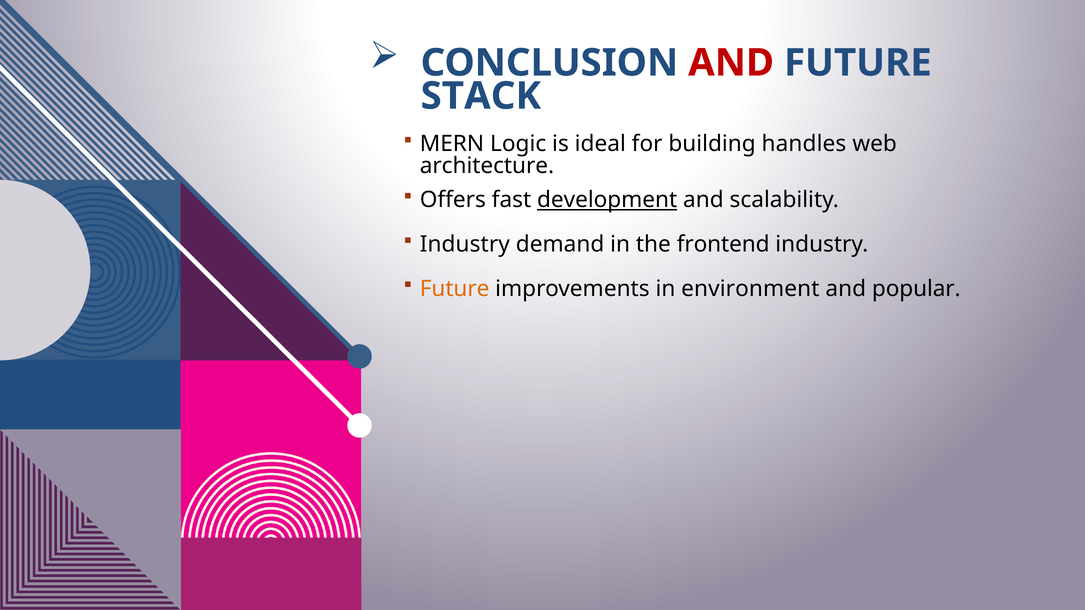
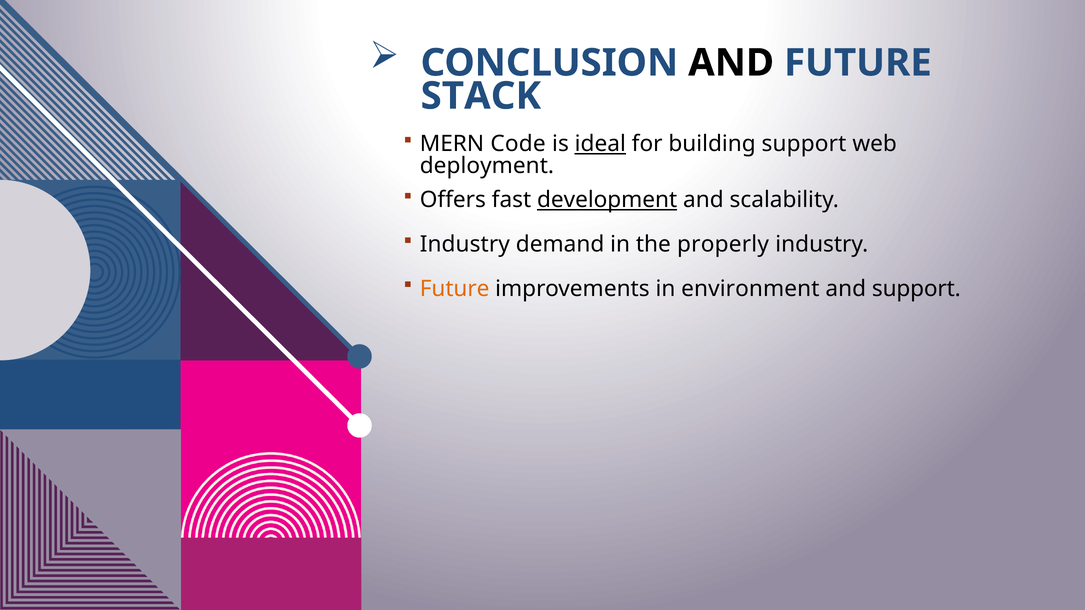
AND at (731, 63) colour: red -> black
Logic: Logic -> Code
ideal underline: none -> present
building handles: handles -> support
architecture: architecture -> deployment
frontend: frontend -> properly
and popular: popular -> support
